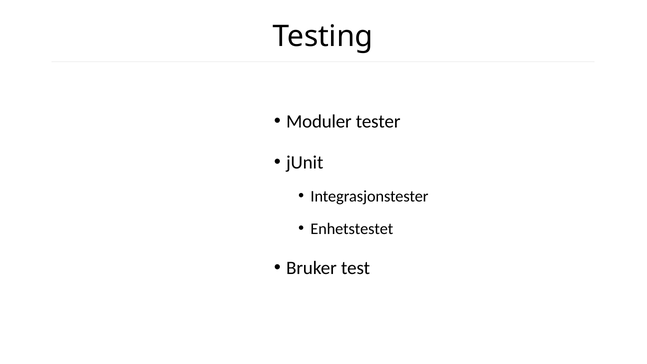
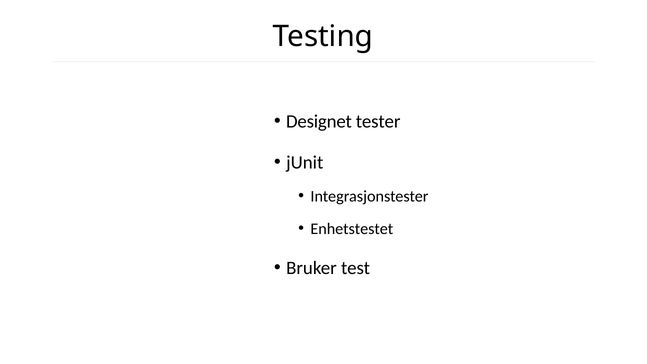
Moduler: Moduler -> Designet
